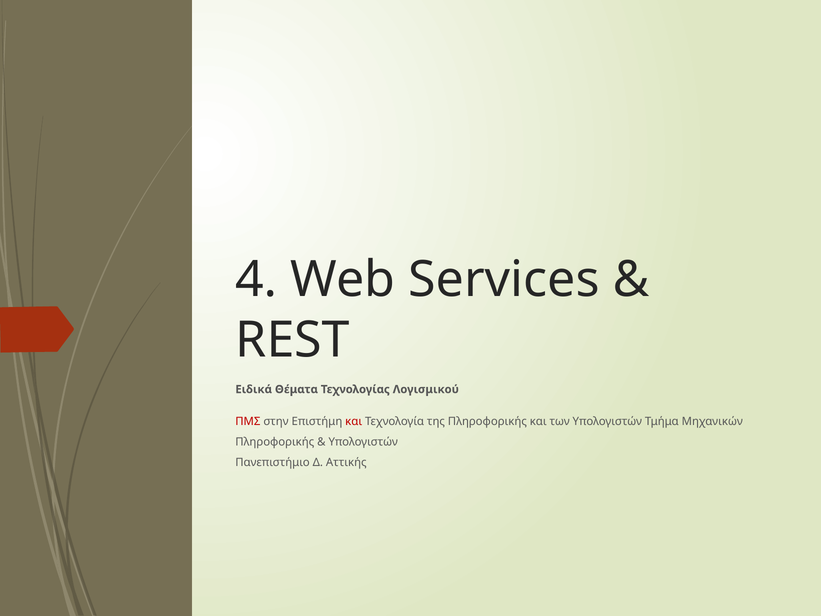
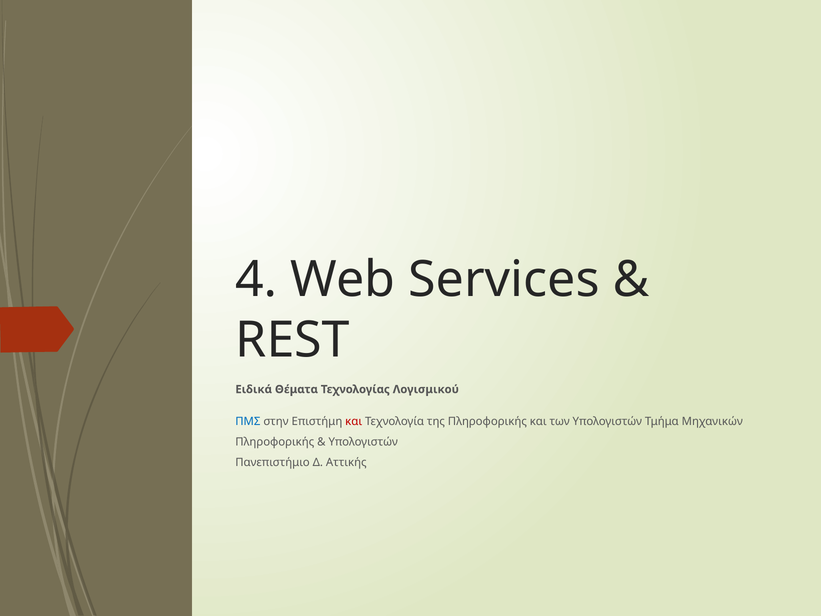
ΠΜΣ colour: red -> blue
